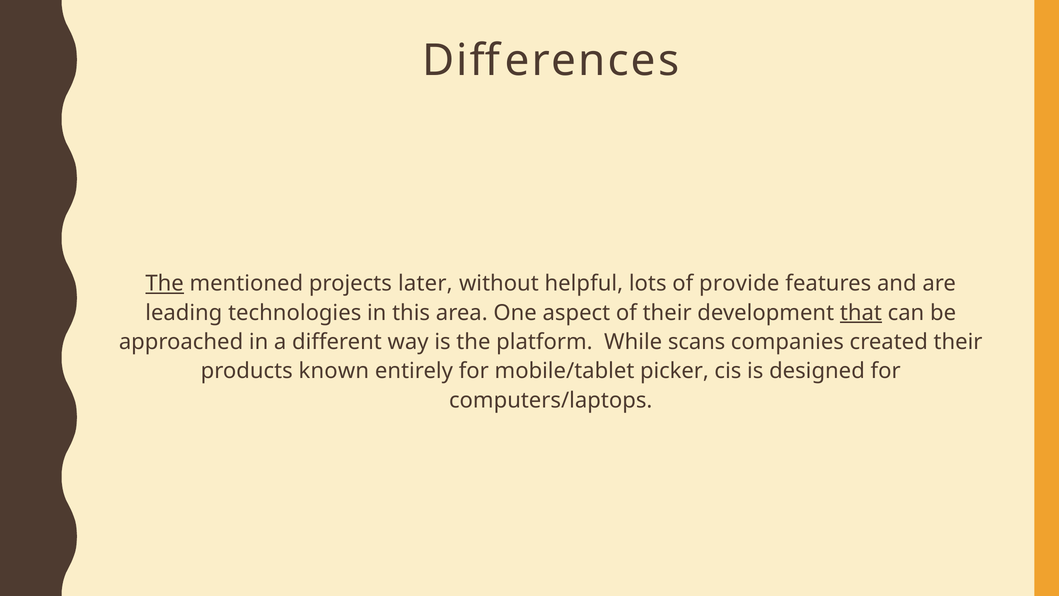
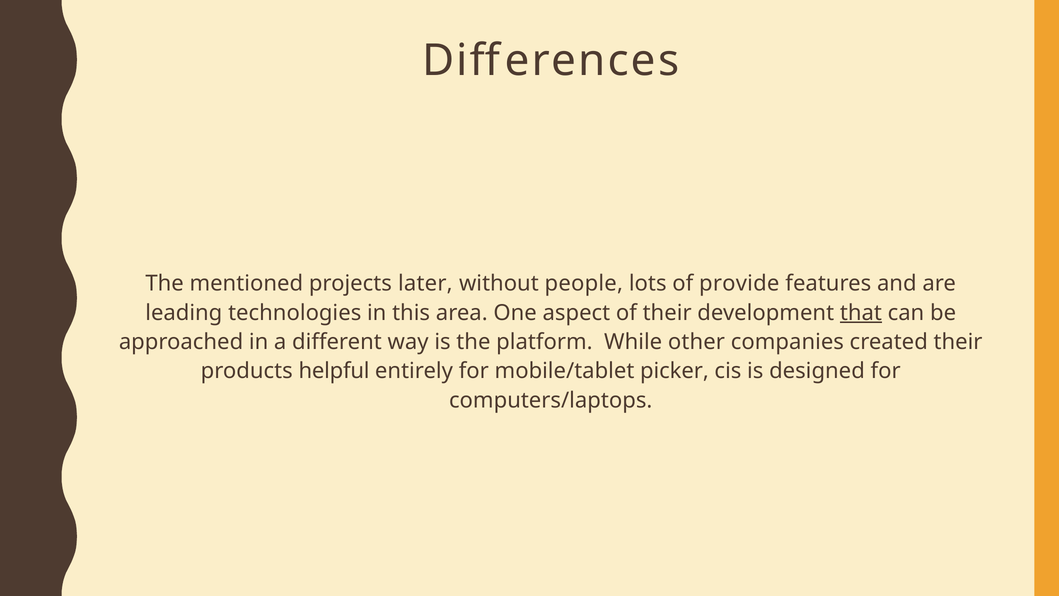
The at (165, 284) underline: present -> none
helpful: helpful -> people
scans: scans -> other
known: known -> helpful
